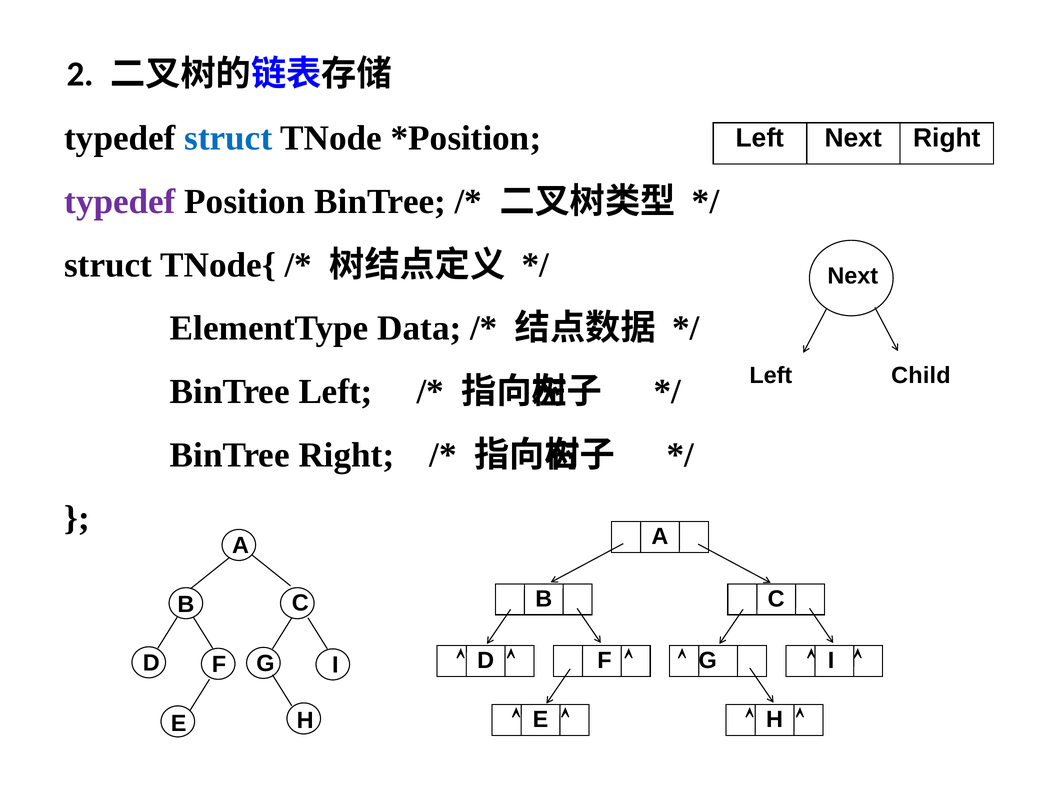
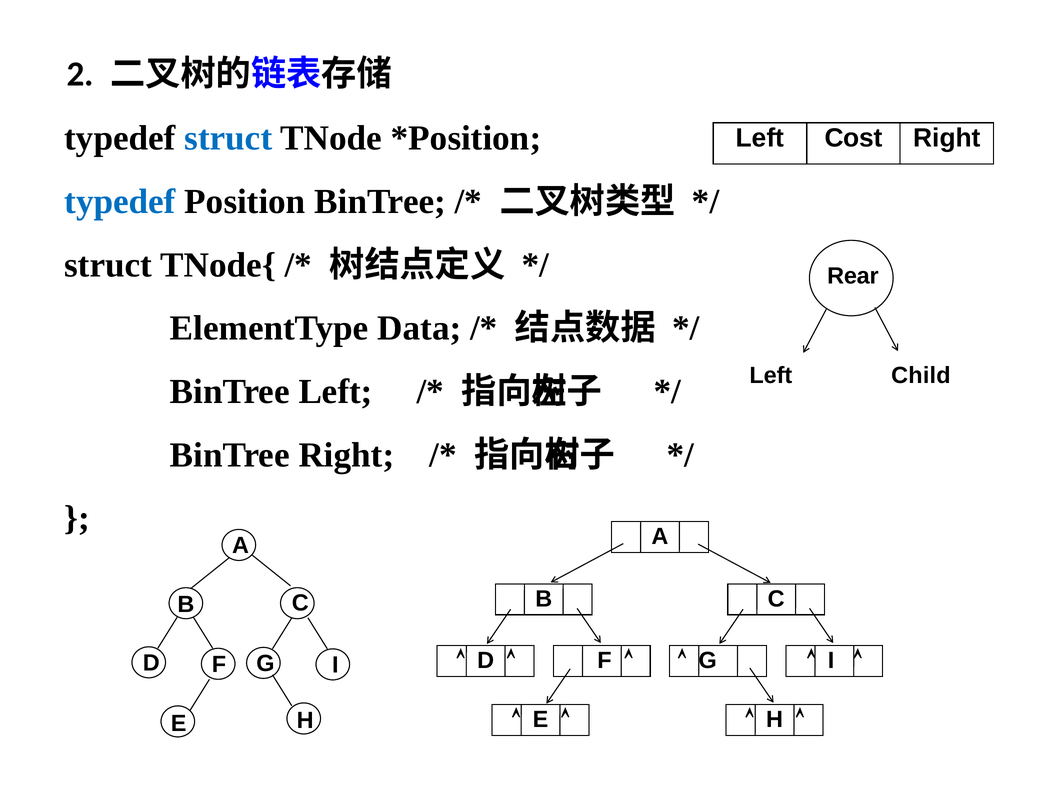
Left Next: Next -> Cost
typedef at (120, 202) colour: purple -> blue
Next at (853, 276): Next -> Rear
